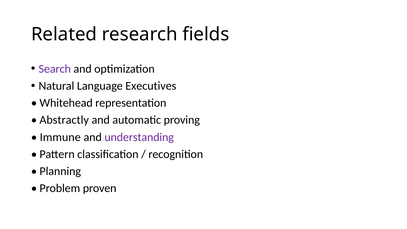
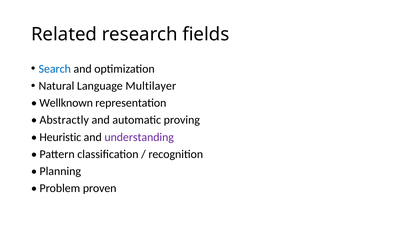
Search colour: purple -> blue
Executives: Executives -> Multilayer
Whitehead: Whitehead -> Wellknown
Immune: Immune -> Heuristic
